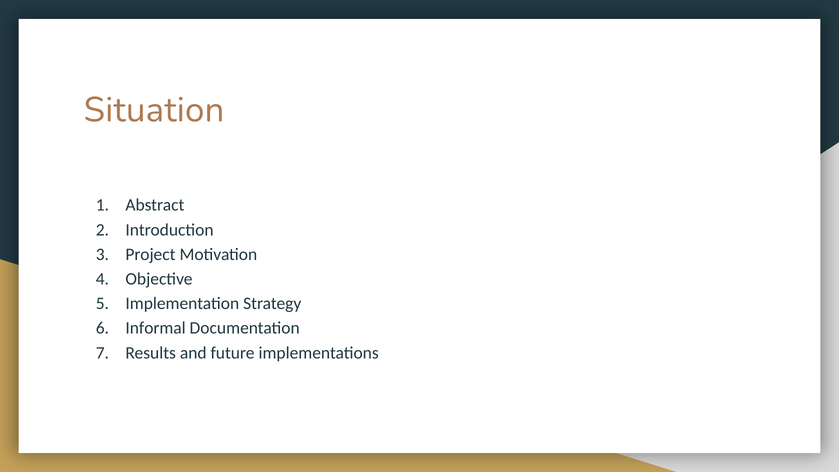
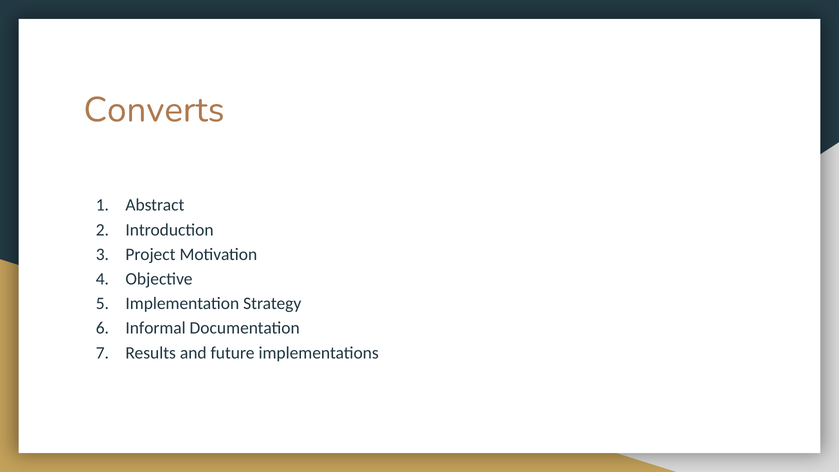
Situation: Situation -> Converts
